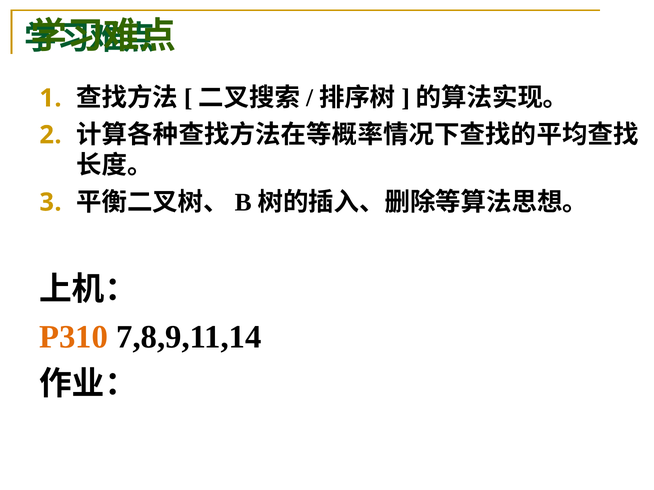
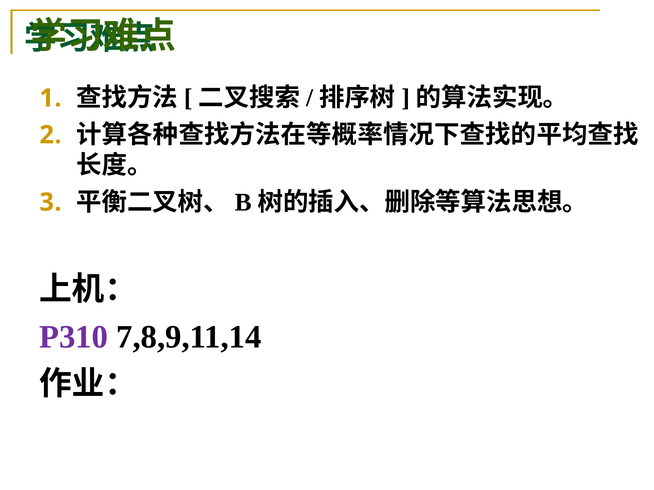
P310 colour: orange -> purple
